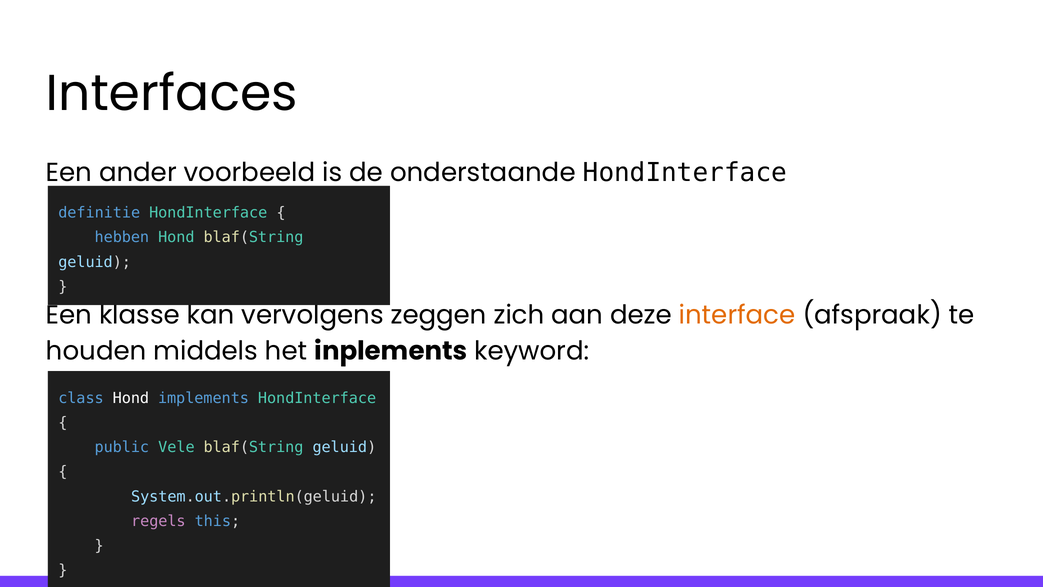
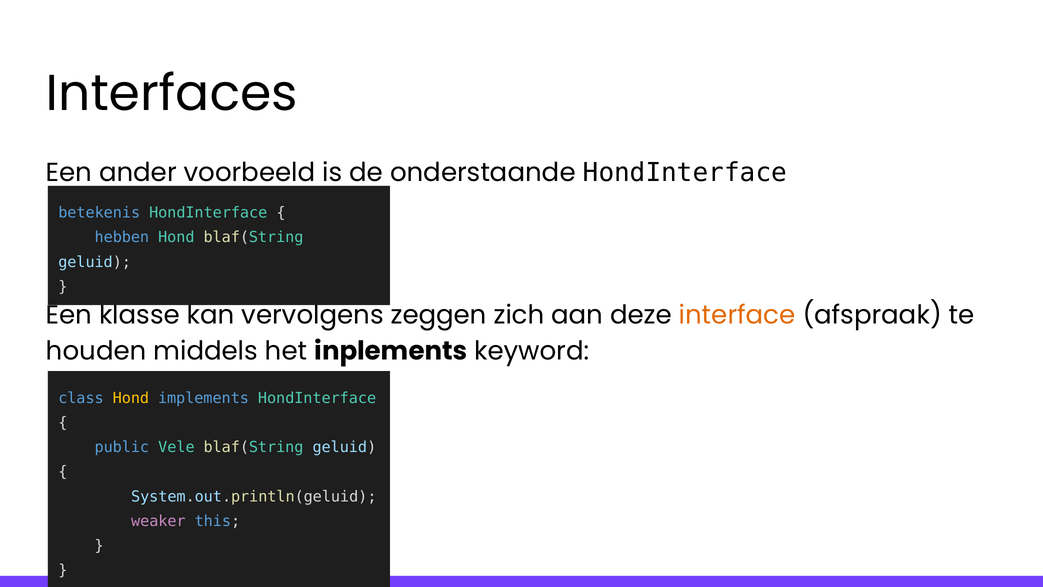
definitie: definitie -> betekenis
Hond at (131, 398) colour: white -> yellow
regels: regels -> weaker
